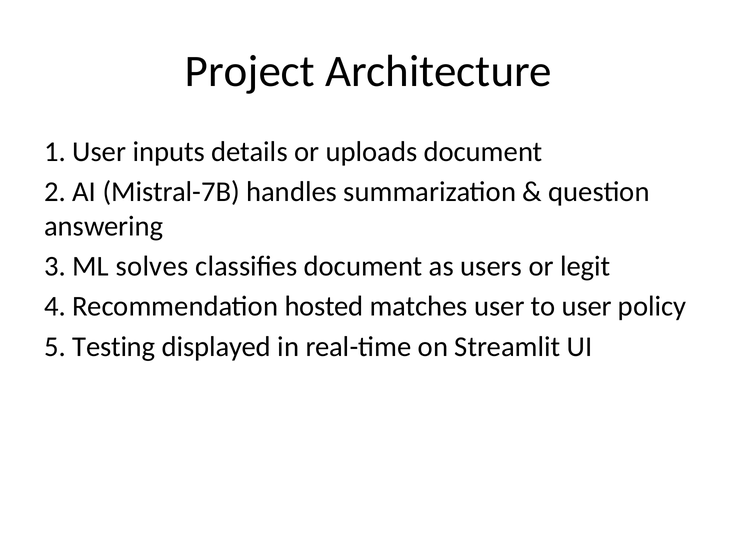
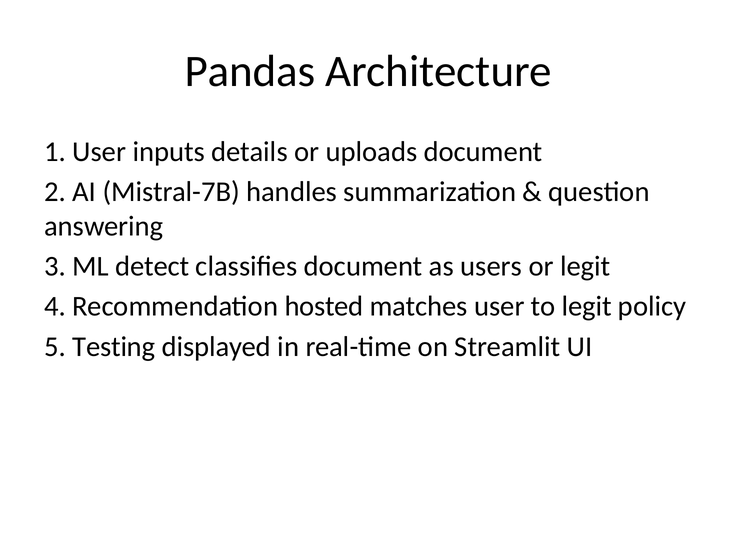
Project: Project -> Pandas
solves: solves -> detect
to user: user -> legit
